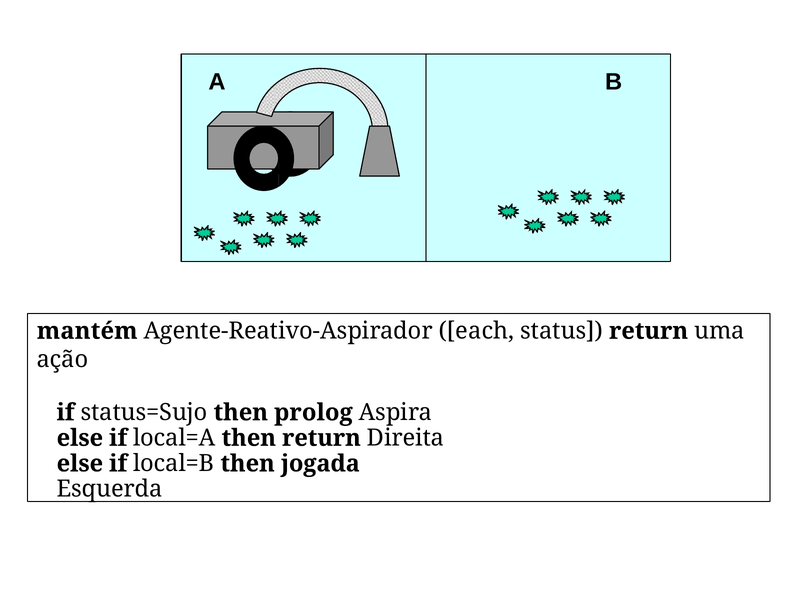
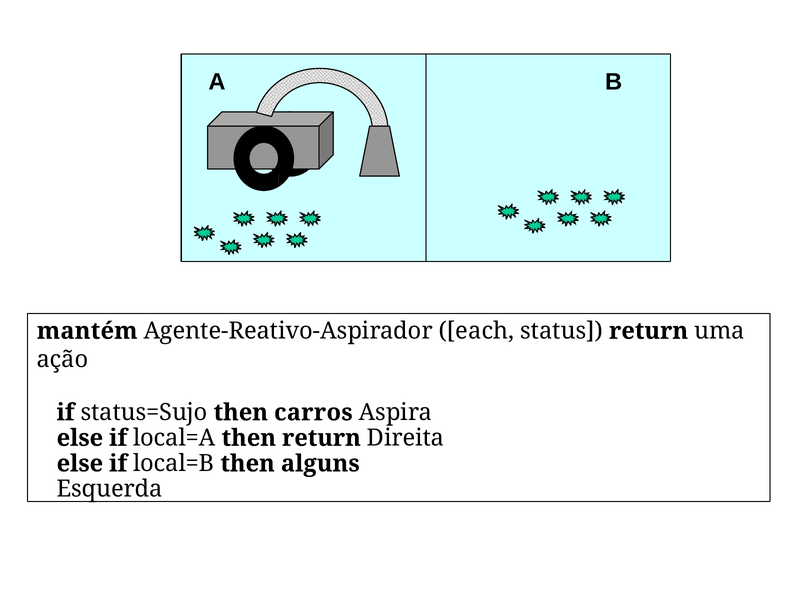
prolog: prolog -> carros
jogada: jogada -> alguns
